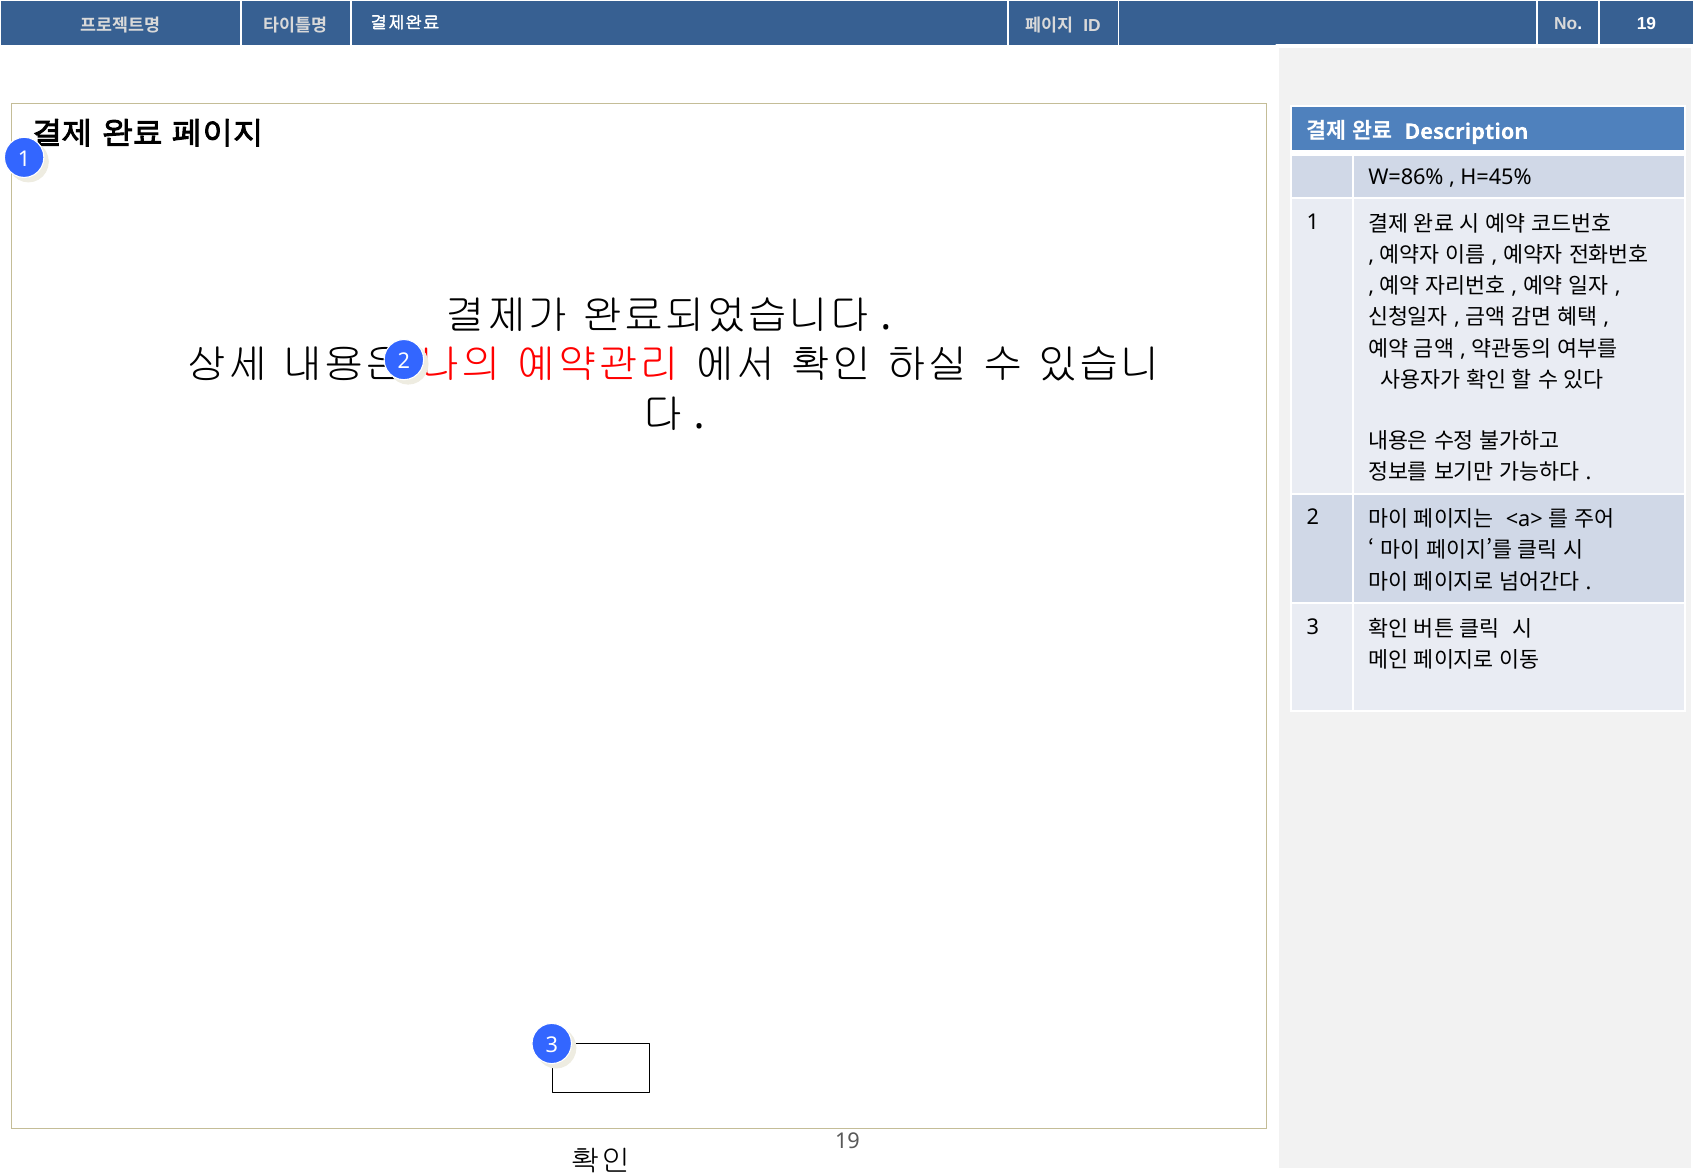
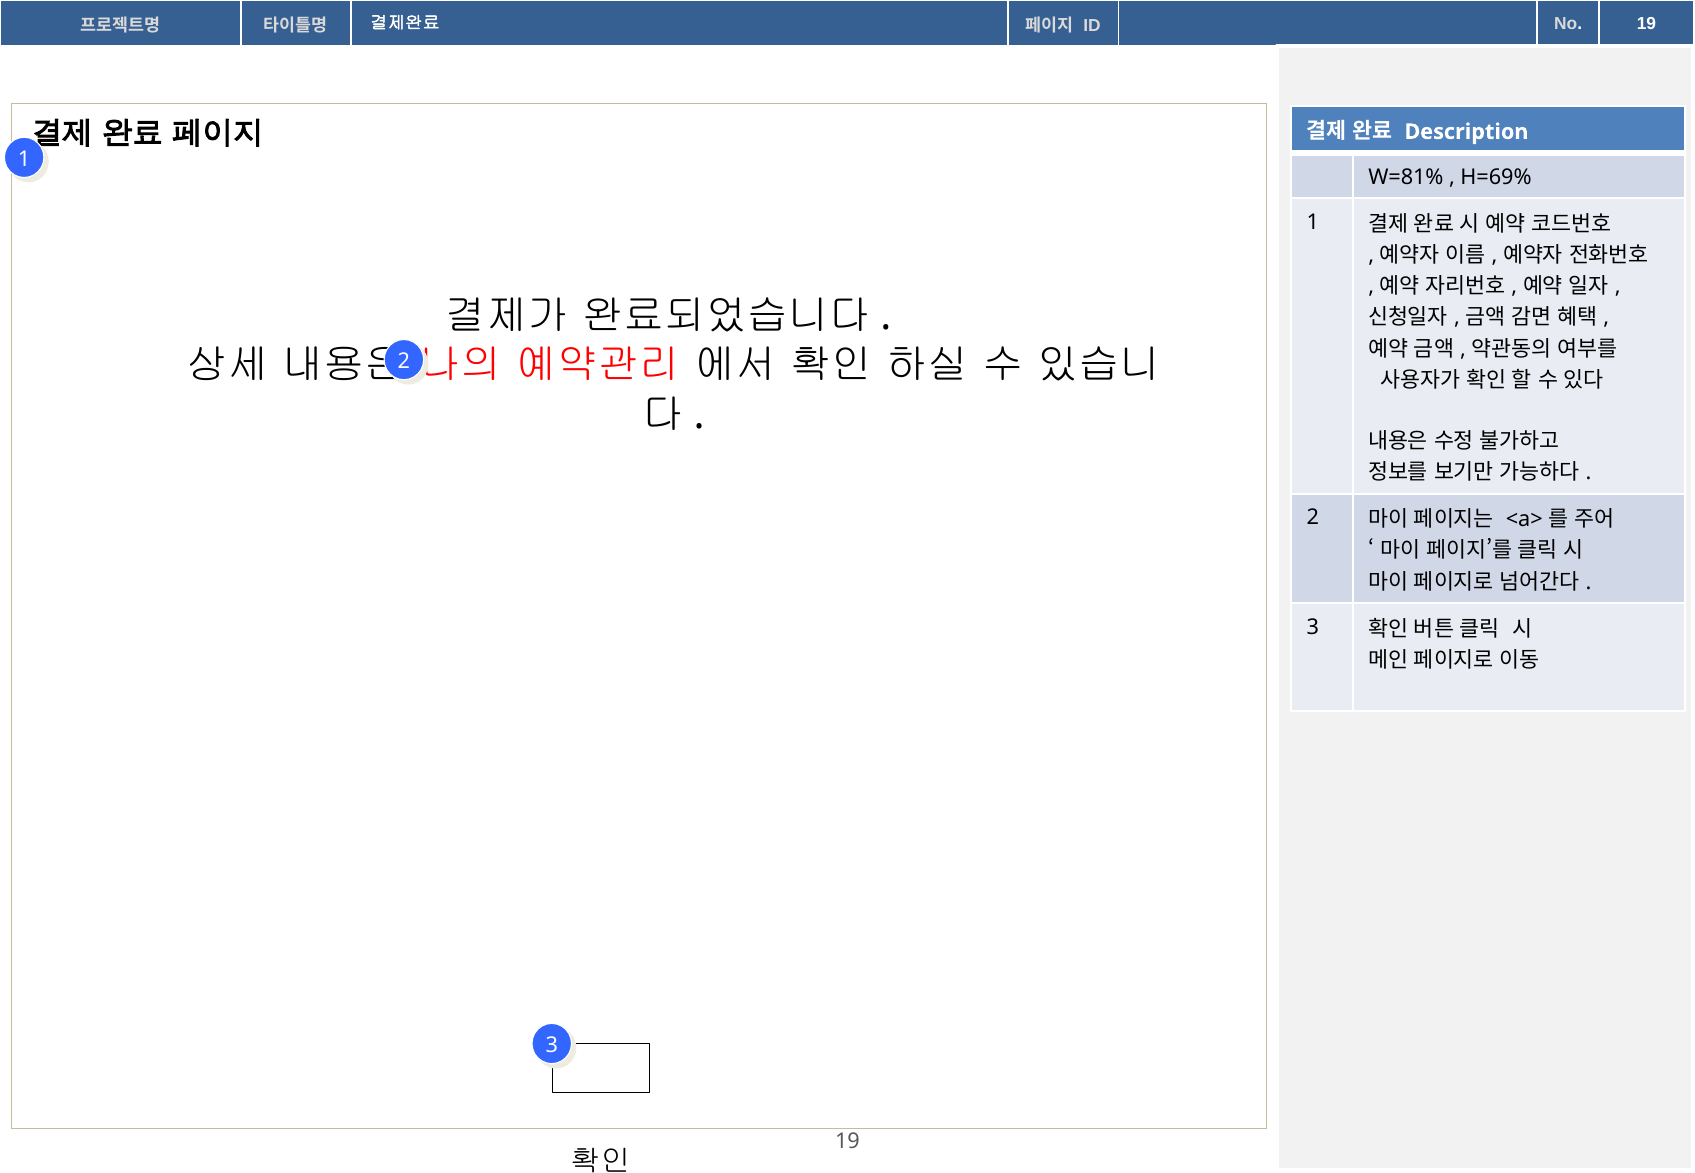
W=86%: W=86% -> W=81%
H=45%: H=45% -> H=69%
